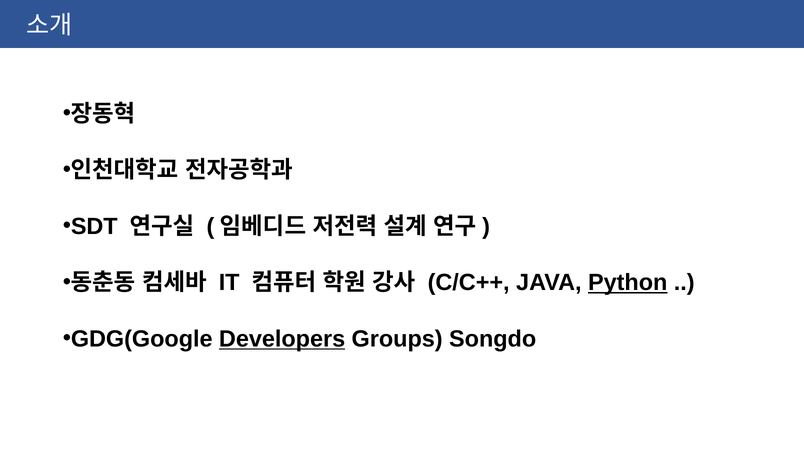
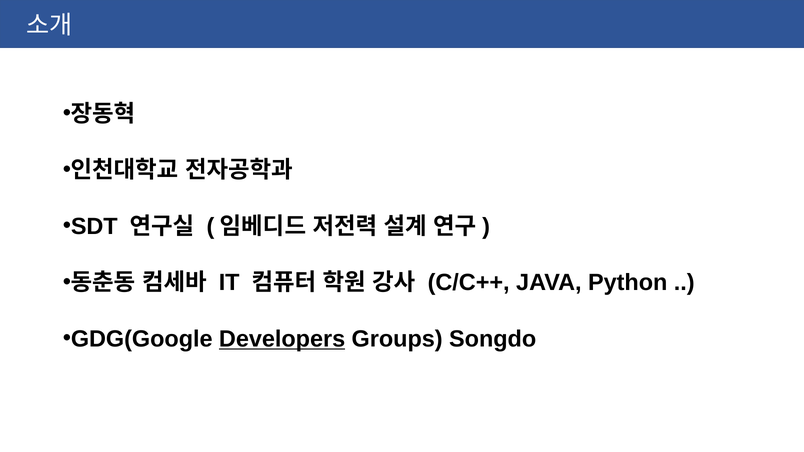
Python underline: present -> none
